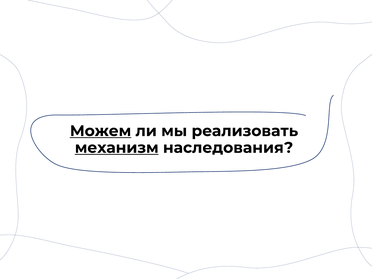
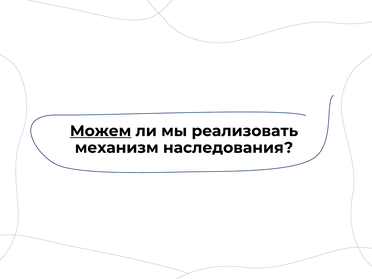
механизм underline: present -> none
